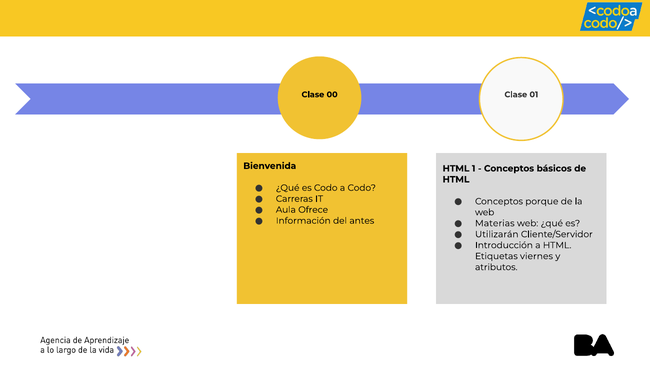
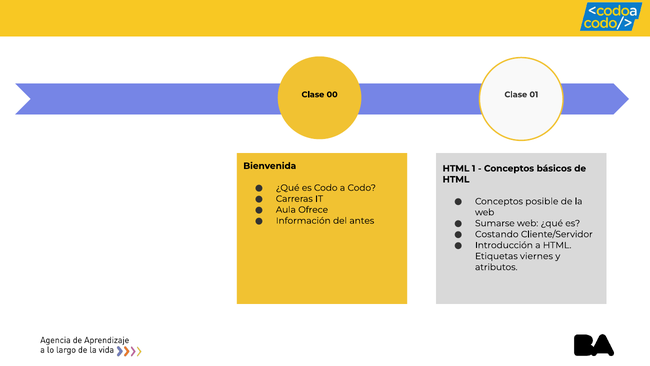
porque: porque -> posible
Materias: Materias -> Sumarse
Utilizarán: Utilizarán -> Costando
